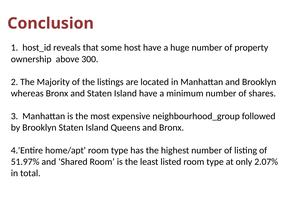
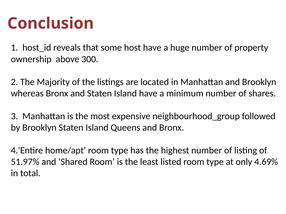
2.07%: 2.07% -> 4.69%
